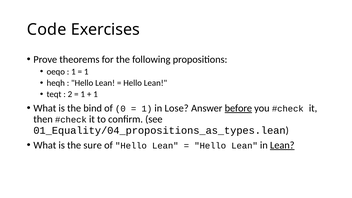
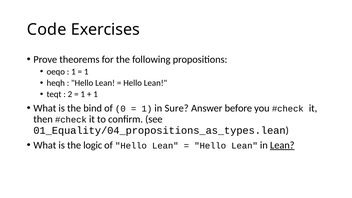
Lose: Lose -> Sure
before underline: present -> none
sure: sure -> logic
